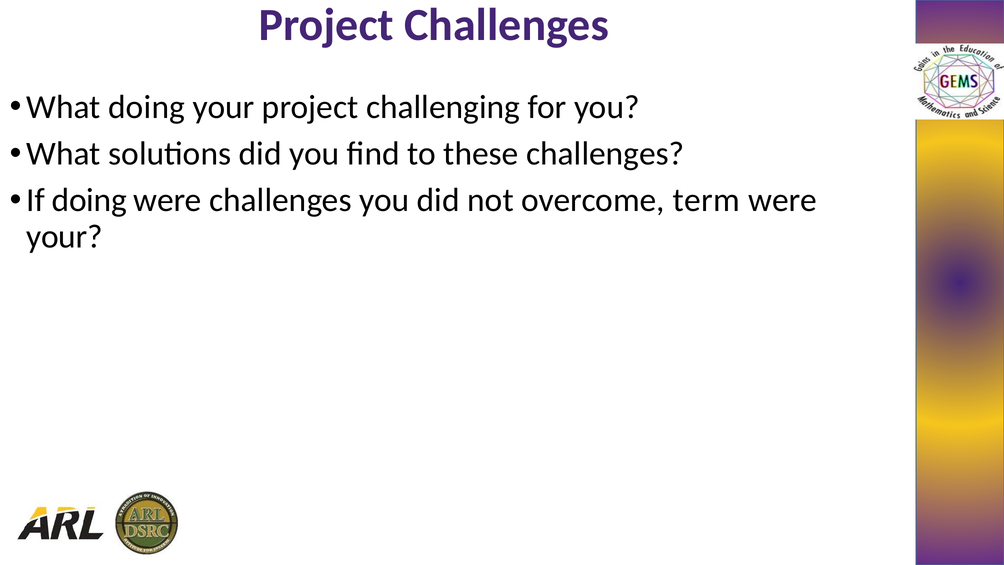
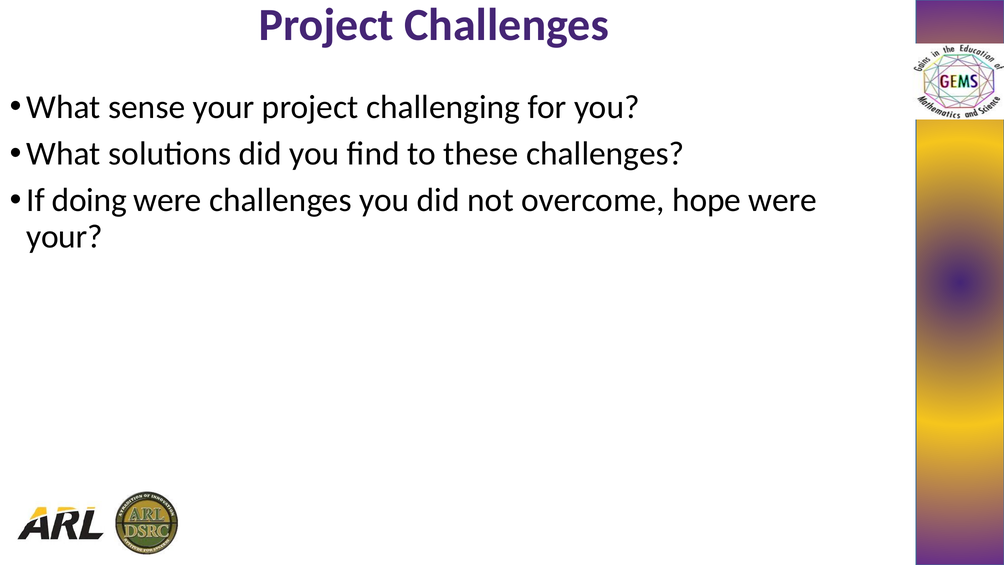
What doing: doing -> sense
term: term -> hope
